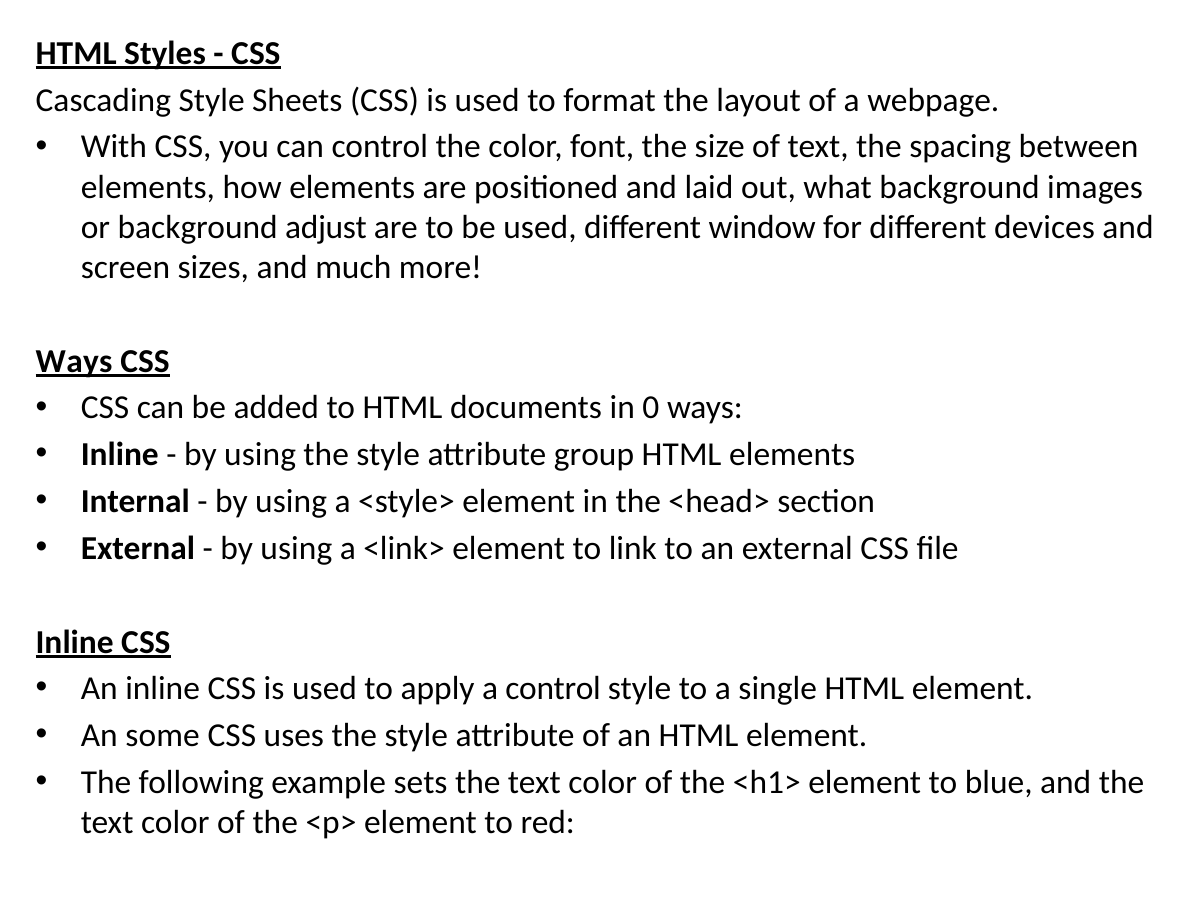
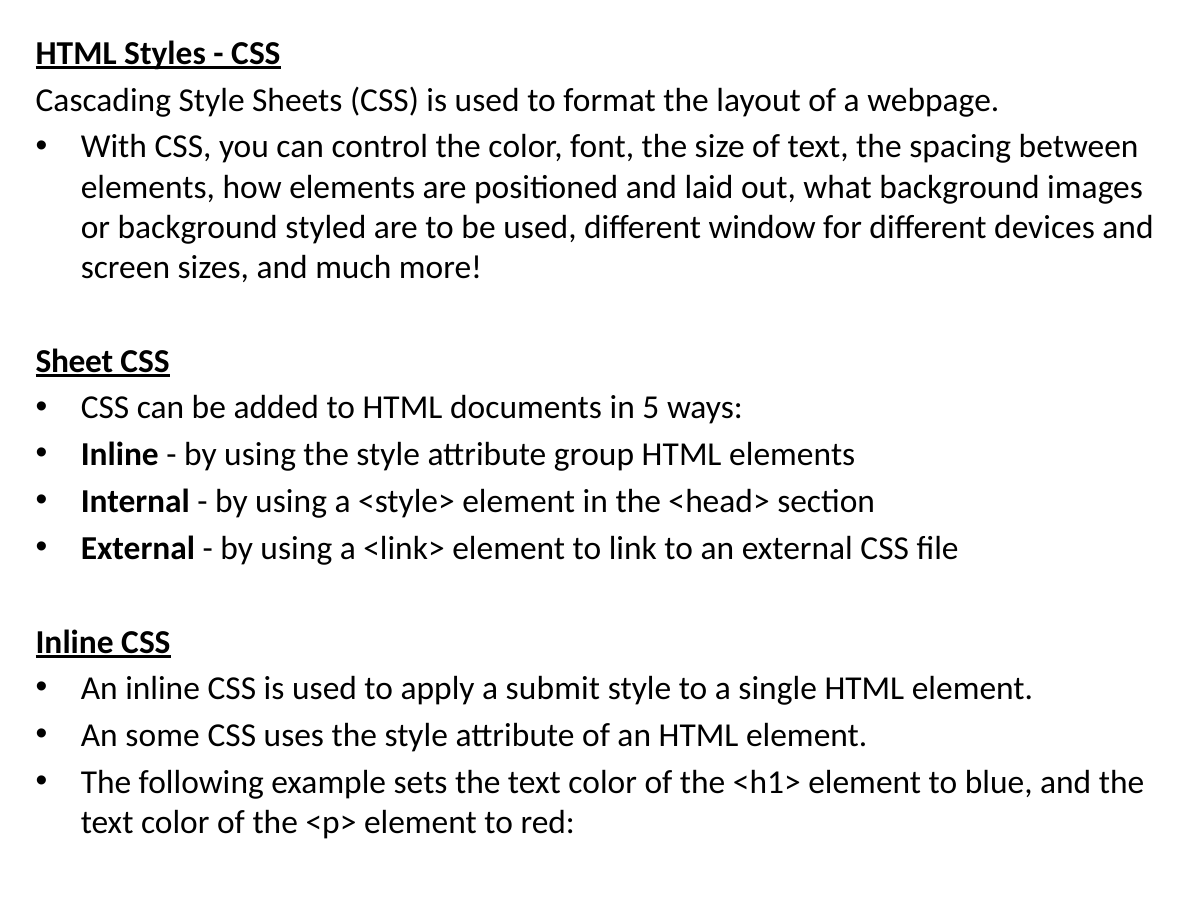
adjust: adjust -> styled
Ways at (74, 361): Ways -> Sheet
0: 0 -> 5
a control: control -> submit
